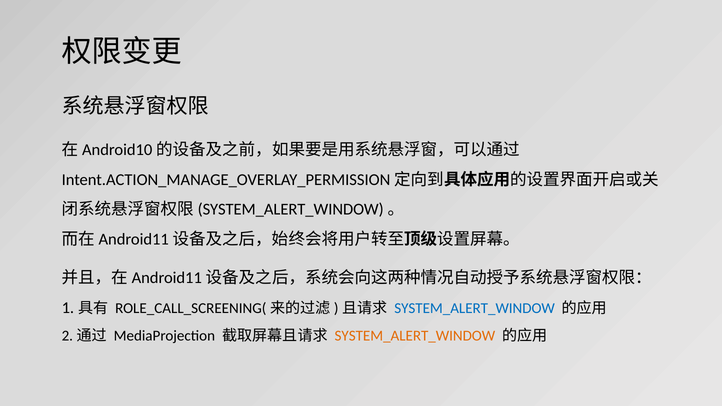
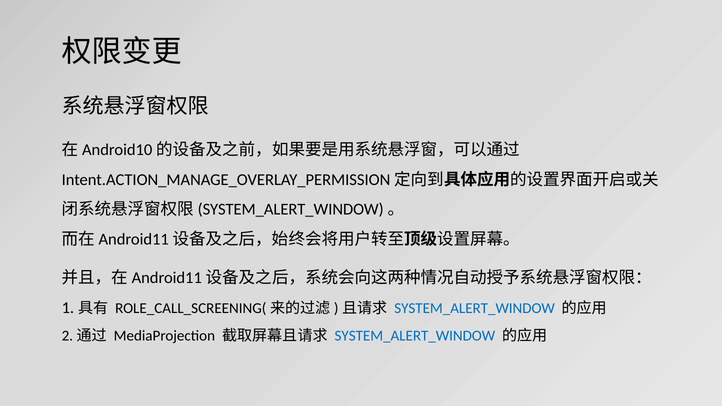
SYSTEM_ALERT_WINDOW at (415, 336) colour: orange -> blue
